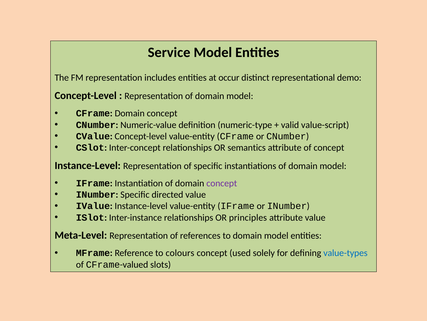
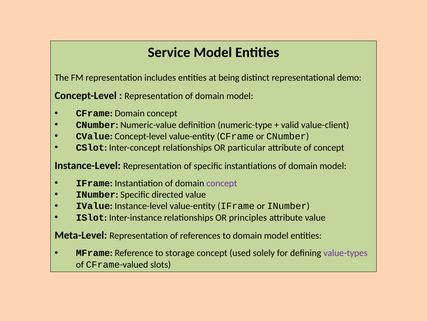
occur: occur -> being
value-script: value-script -> value-client
semantics: semantics -> particular
colours: colours -> storage
value-types colour: blue -> purple
